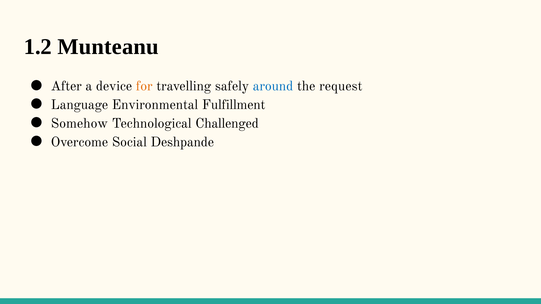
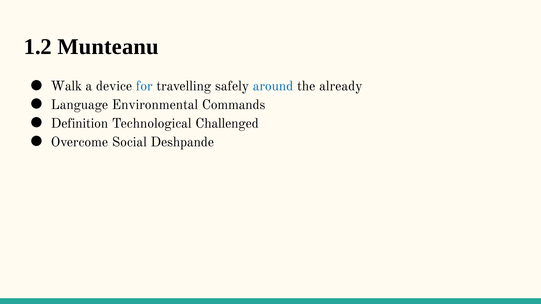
After: After -> Walk
for colour: orange -> blue
request: request -> already
Fulfillment: Fulfillment -> Commands
Somehow: Somehow -> Definition
